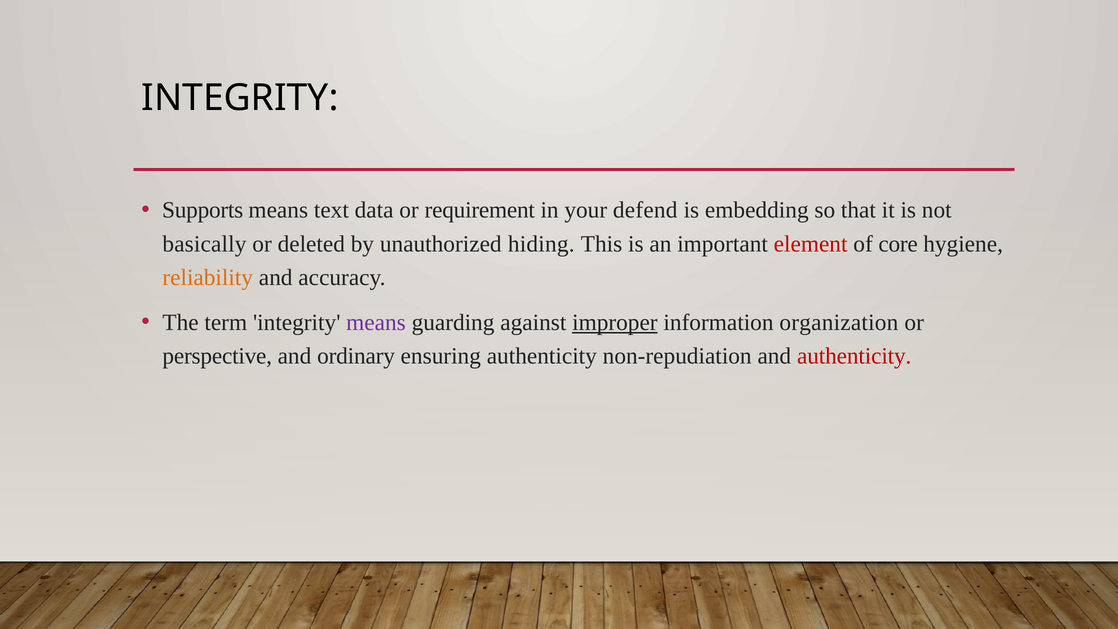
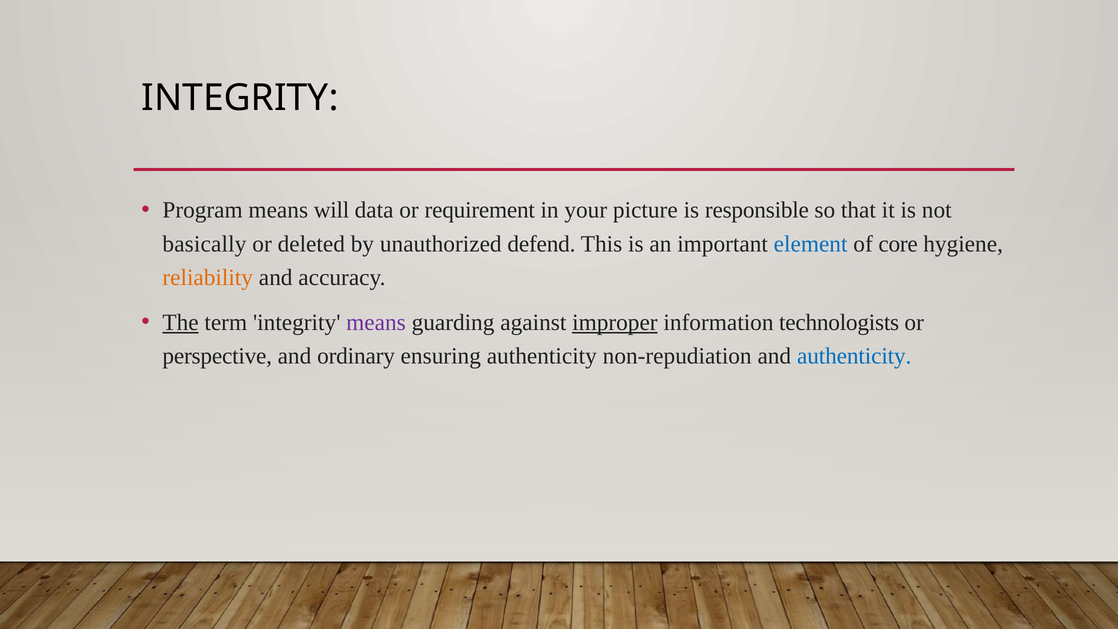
Supports: Supports -> Program
text: text -> will
defend: defend -> picture
embedding: embedding -> responsible
hiding: hiding -> defend
element colour: red -> blue
The underline: none -> present
organization: organization -> technologists
authenticity at (854, 356) colour: red -> blue
